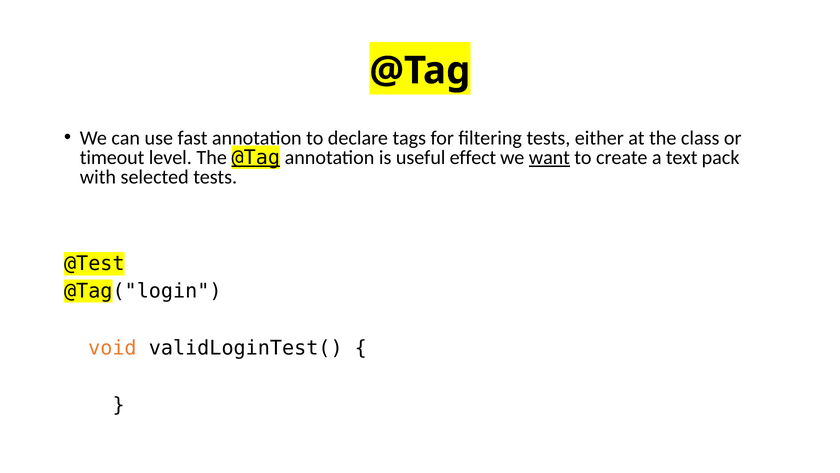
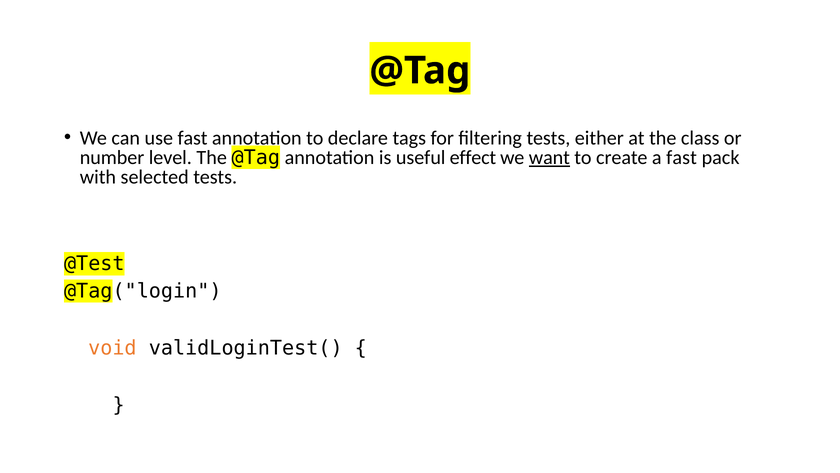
timeout: timeout -> number
@Tag at (256, 157) underline: present -> none
a text: text -> fast
